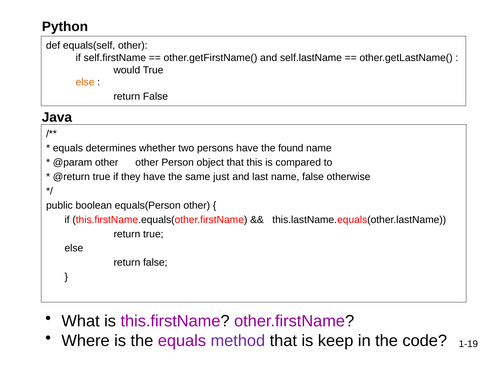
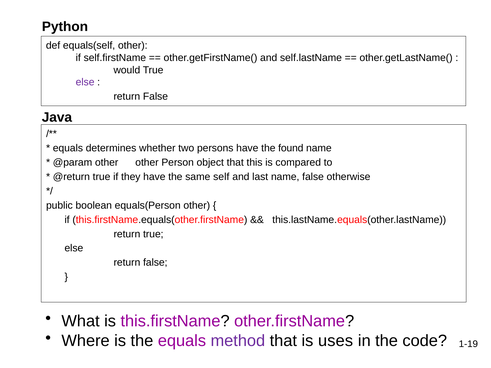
else at (85, 82) colour: orange -> purple
just: just -> self
keep: keep -> uses
